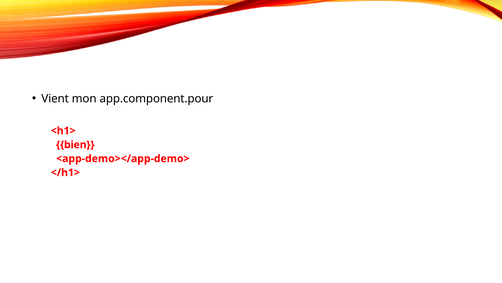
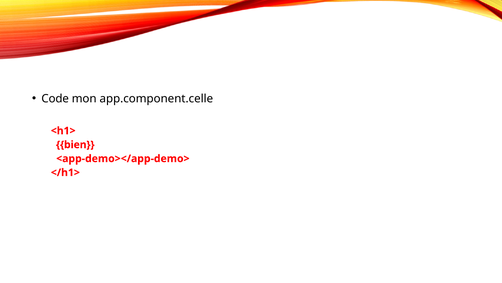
Vient: Vient -> Code
app.component.pour: app.component.pour -> app.component.celle
